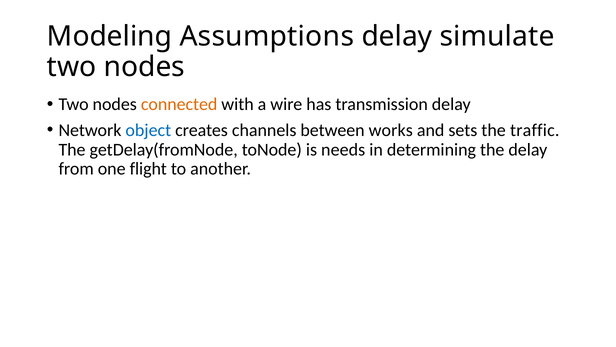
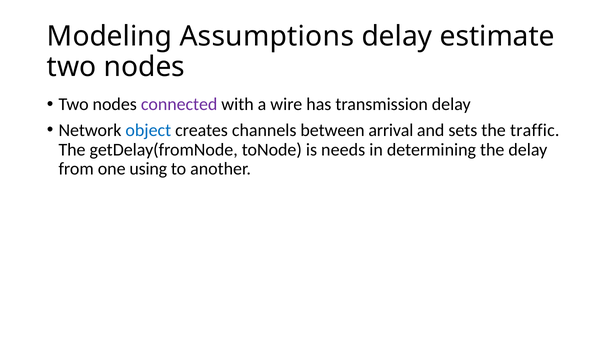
simulate: simulate -> estimate
connected colour: orange -> purple
works: works -> arrival
flight: flight -> using
